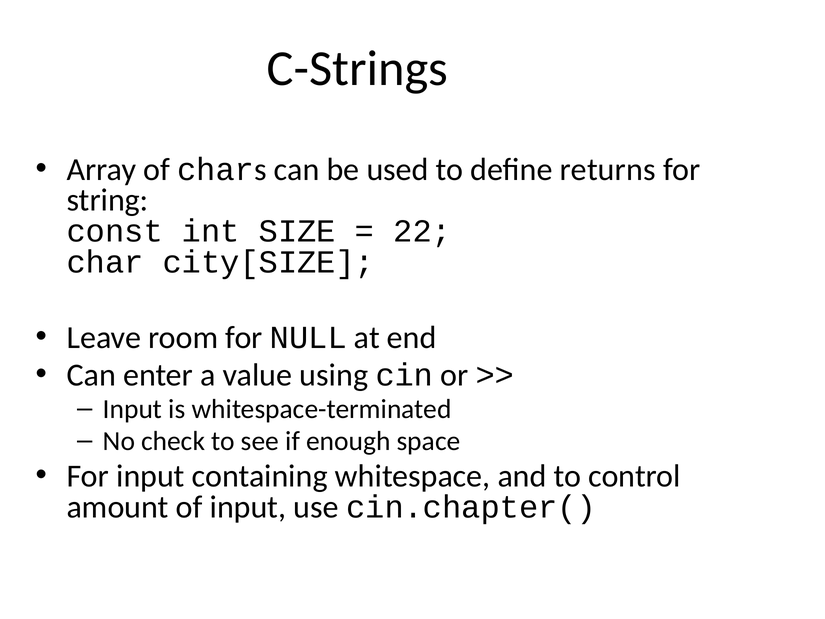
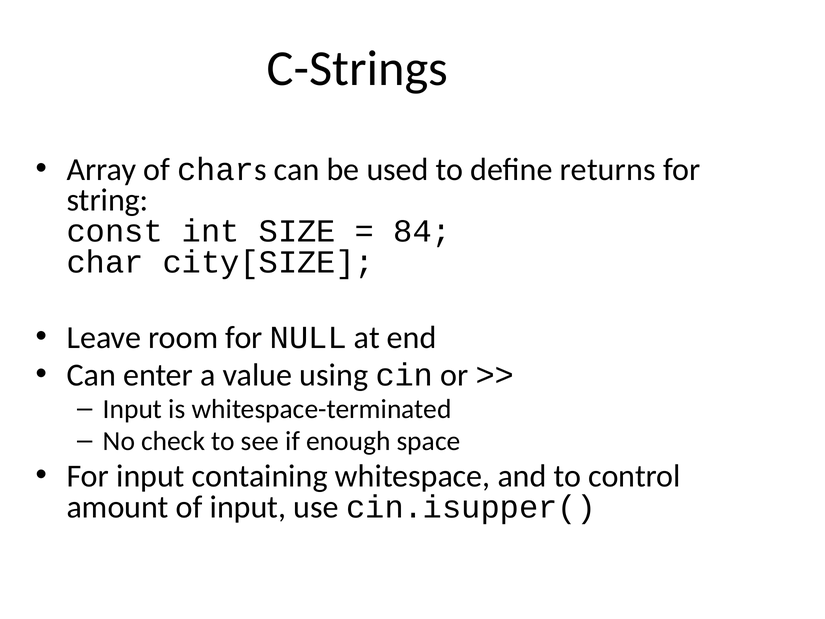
22: 22 -> 84
cin.chapter(: cin.chapter( -> cin.isupper(
